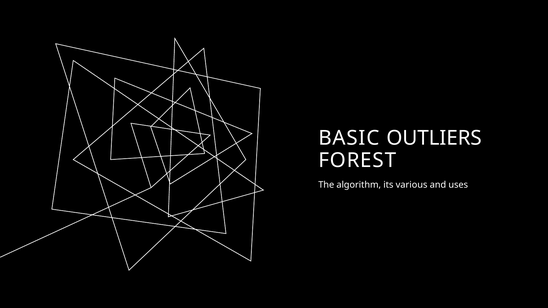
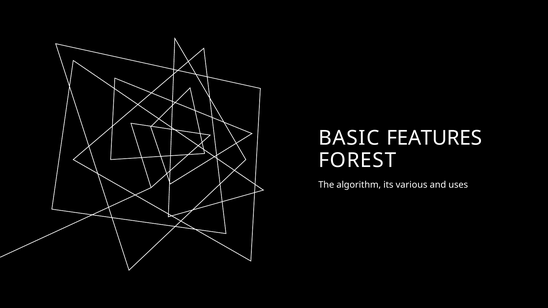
OUTLIERS: OUTLIERS -> FEATURES
